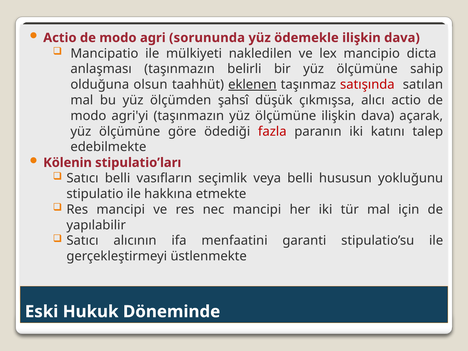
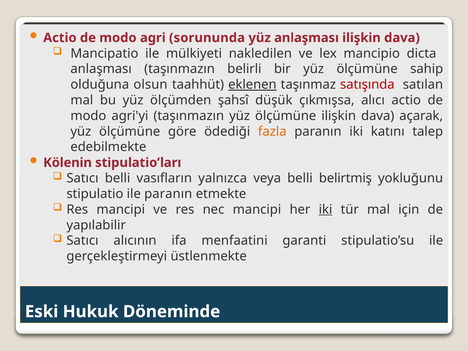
yüz ödemekle: ödemekle -> anlaşması
fazla colour: red -> orange
seçimlik: seçimlik -> yalnızca
hususun: hususun -> belirtmiş
ile hakkına: hakkına -> paranın
iki at (326, 209) underline: none -> present
